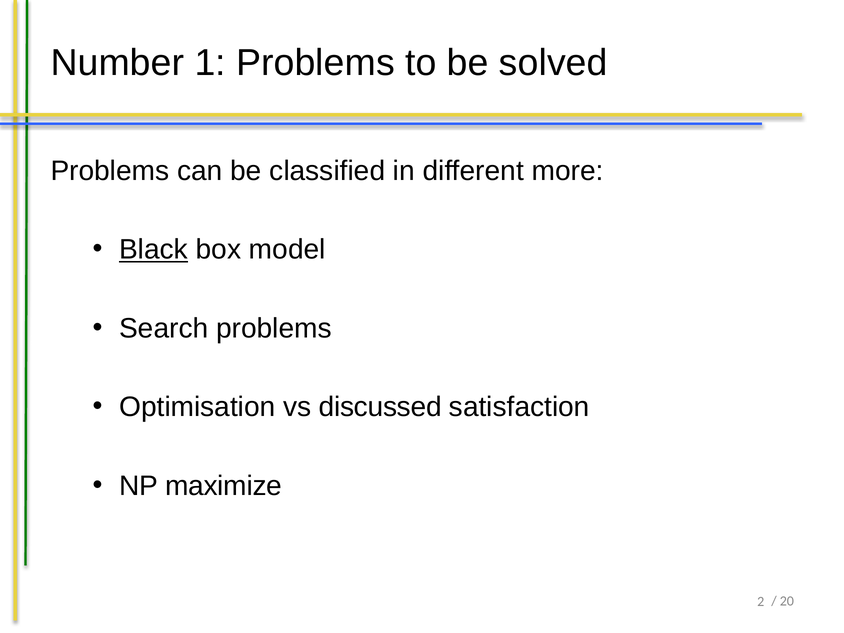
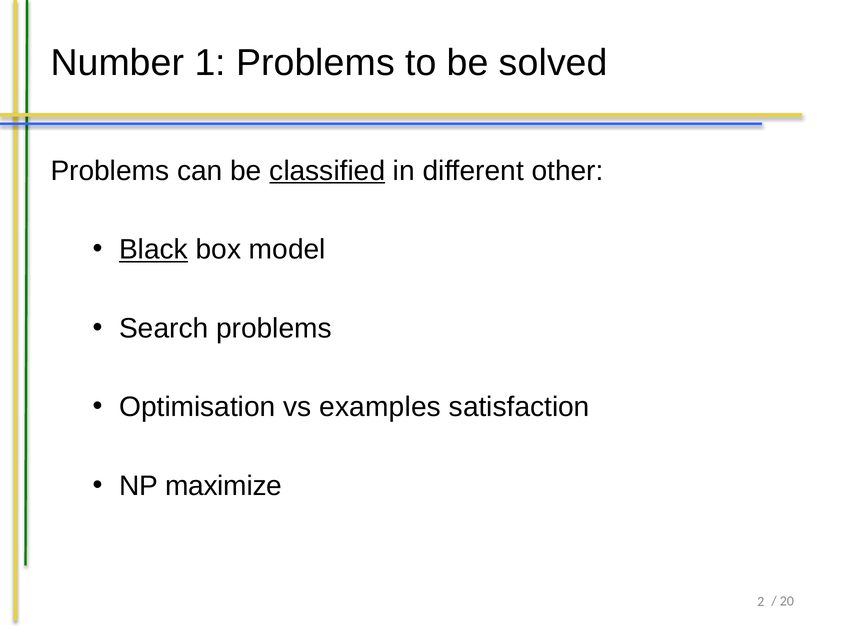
classified underline: none -> present
more: more -> other
discussed: discussed -> examples
